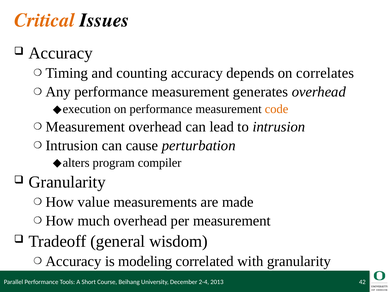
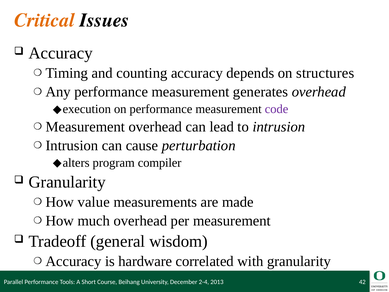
correlates: correlates -> structures
code colour: orange -> purple
modeling: modeling -> hardware
